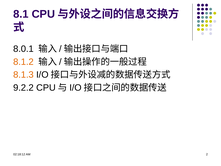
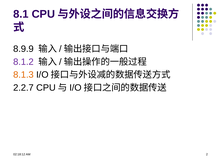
8.0.1: 8.0.1 -> 8.9.9
8.1.2 colour: orange -> purple
9.2.2: 9.2.2 -> 2.2.7
